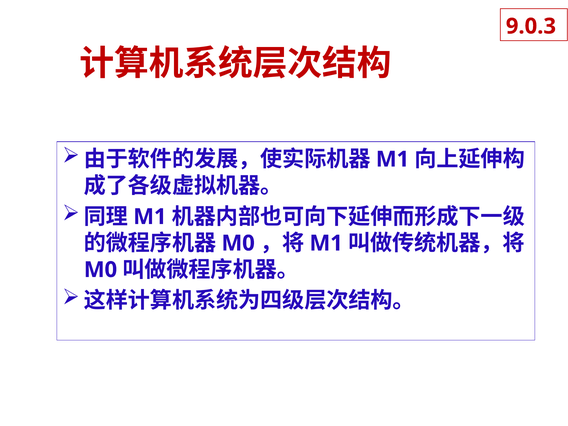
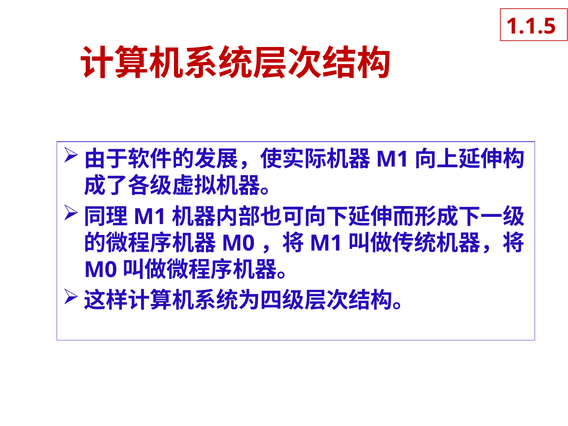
9.0.3: 9.0.3 -> 1.1.5
